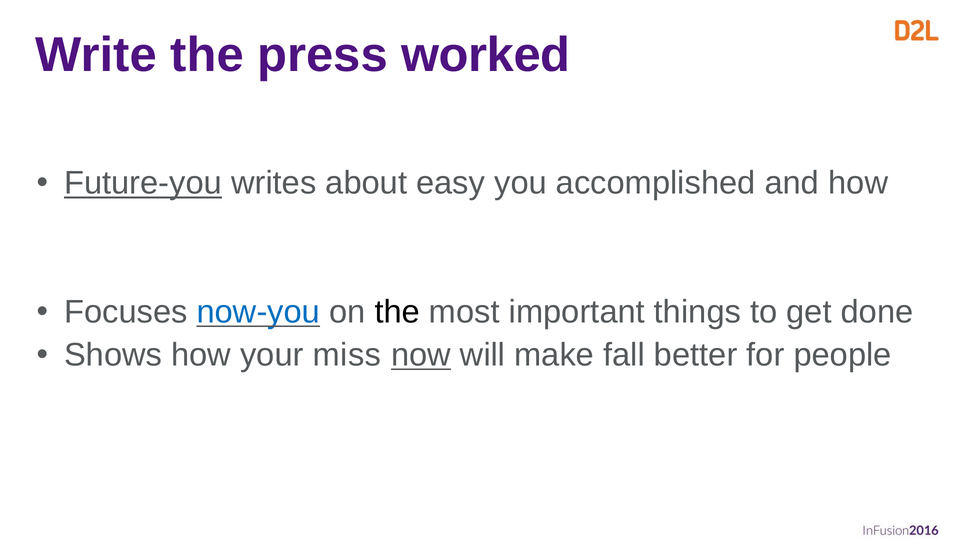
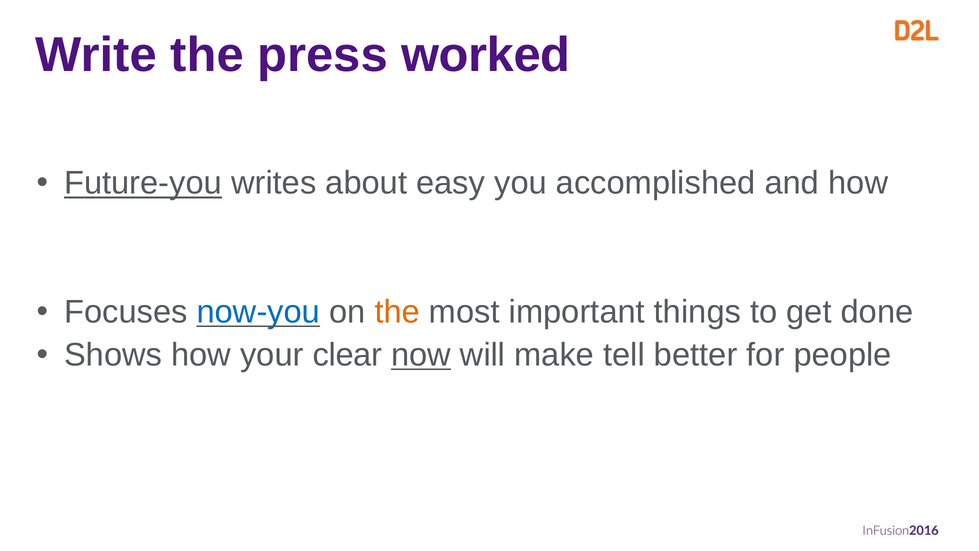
the at (397, 312) colour: black -> orange
miss: miss -> clear
fall: fall -> tell
